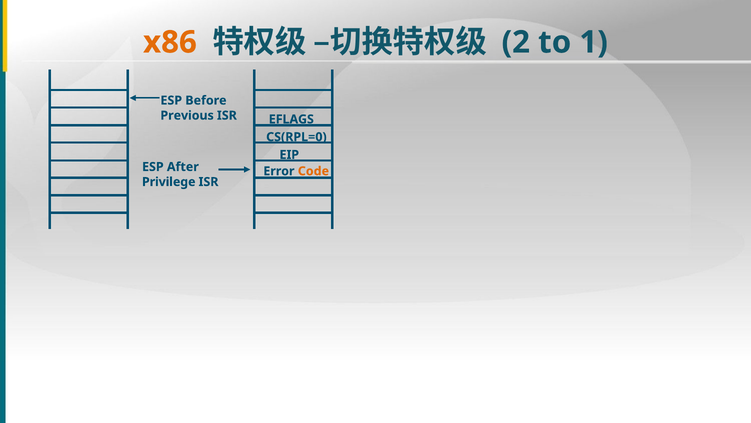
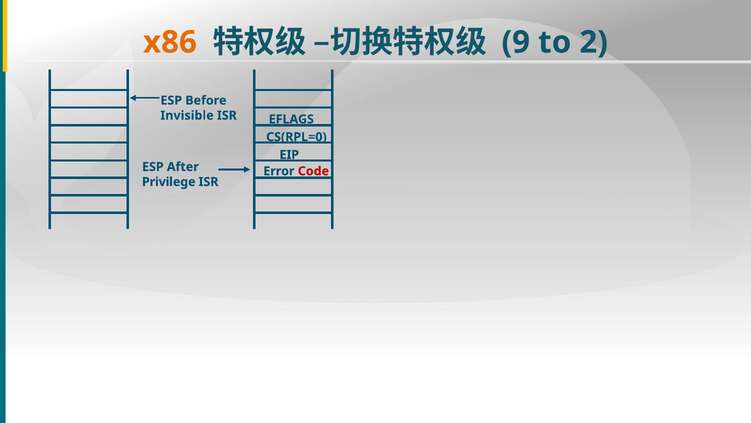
2: 2 -> 9
1: 1 -> 2
Previous: Previous -> Invisible
Code colour: orange -> red
